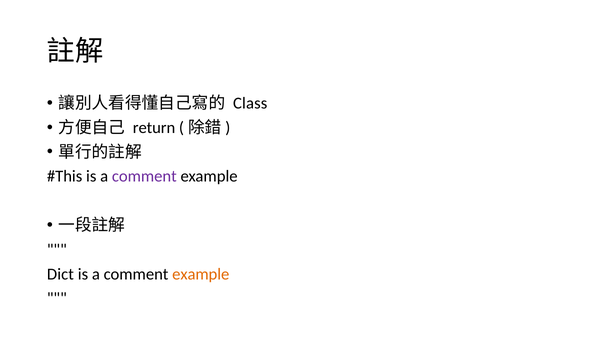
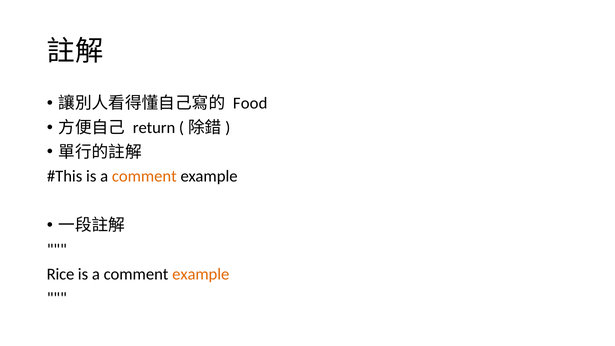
Class: Class -> Food
comment at (144, 176) colour: purple -> orange
Dict: Dict -> Rice
